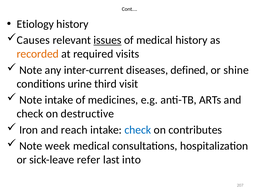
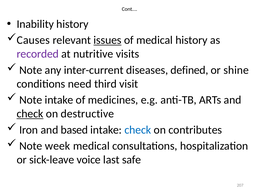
Etiology: Etiology -> Inability
recorded colour: orange -> purple
required: required -> nutritive
urine: urine -> need
check at (30, 114) underline: none -> present
reach: reach -> based
refer: refer -> voice
into: into -> safe
